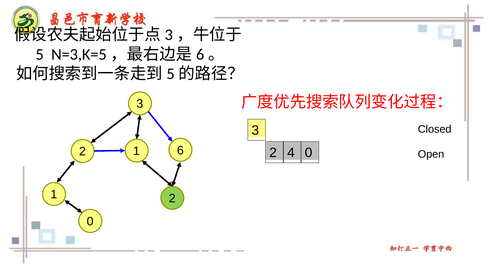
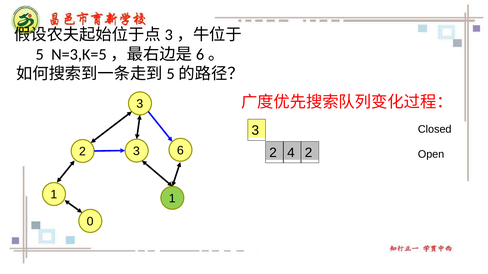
1 at (136, 151): 1 -> 3
0 at (309, 153): 0 -> 2
1 2: 2 -> 1
